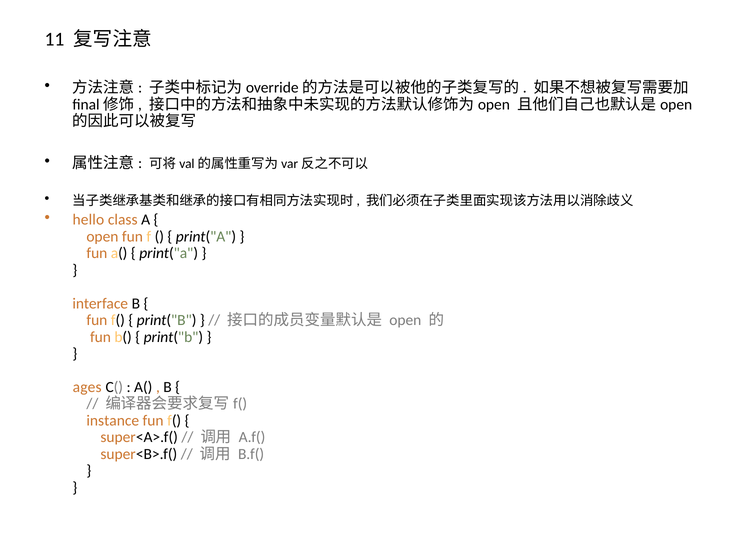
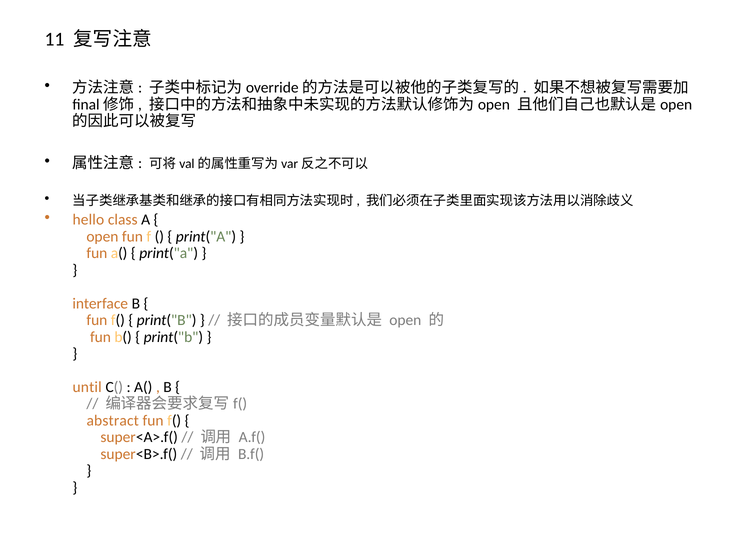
ages: ages -> until
instance: instance -> abstract
